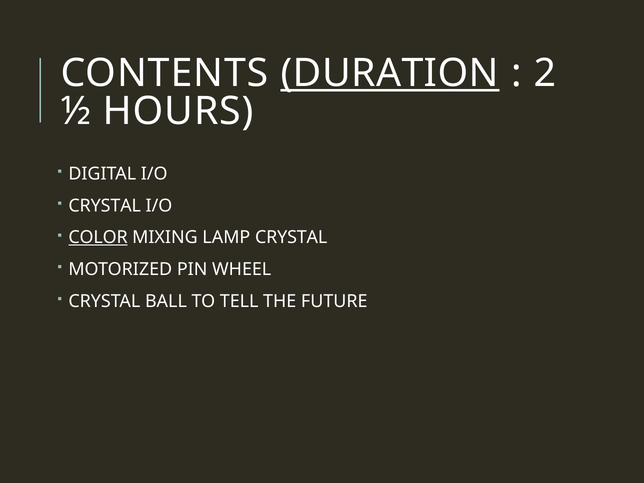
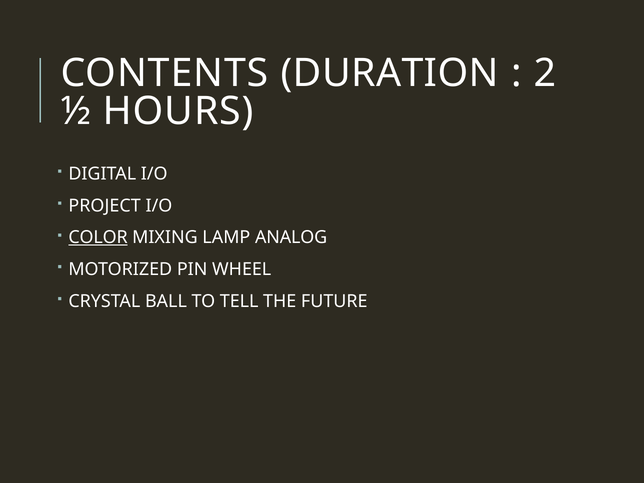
DURATION underline: present -> none
CRYSTAL at (105, 206): CRYSTAL -> PROJECT
LAMP CRYSTAL: CRYSTAL -> ANALOG
